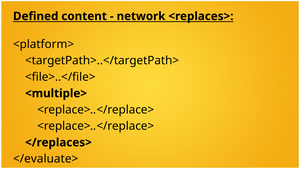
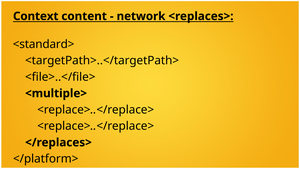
Defined: Defined -> Context
<platform>: <platform> -> <standard>
</evaluate>: </evaluate> -> </platform>
